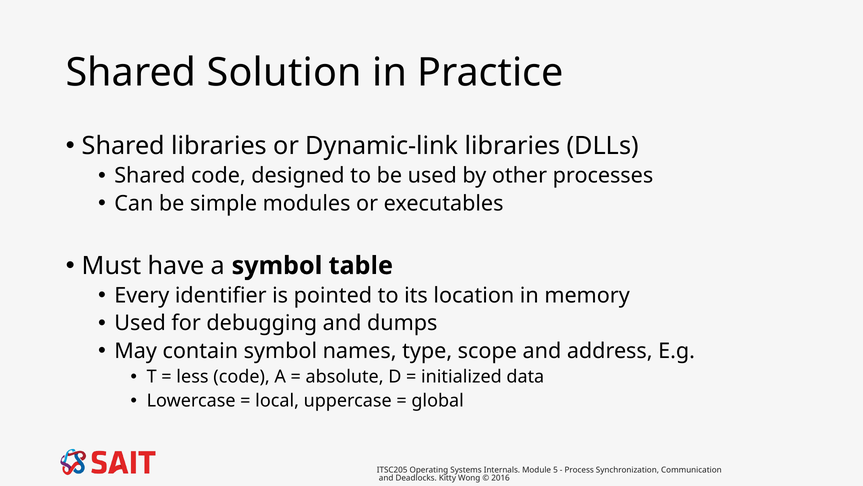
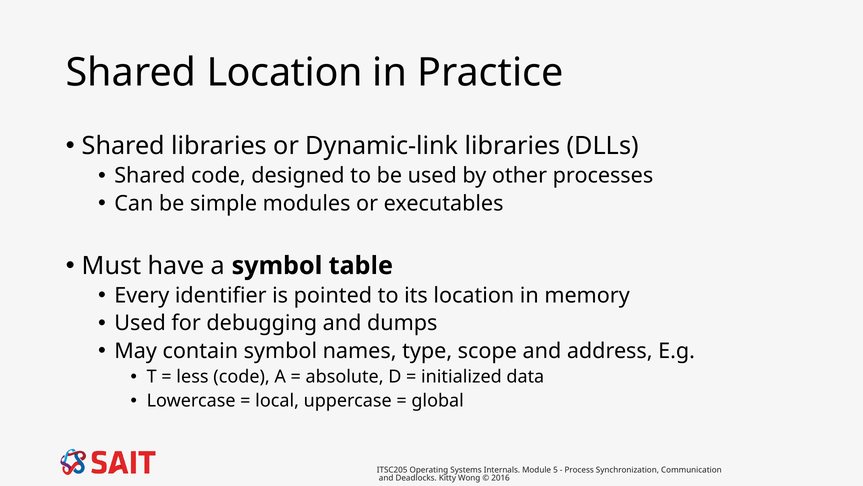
Shared Solution: Solution -> Location
